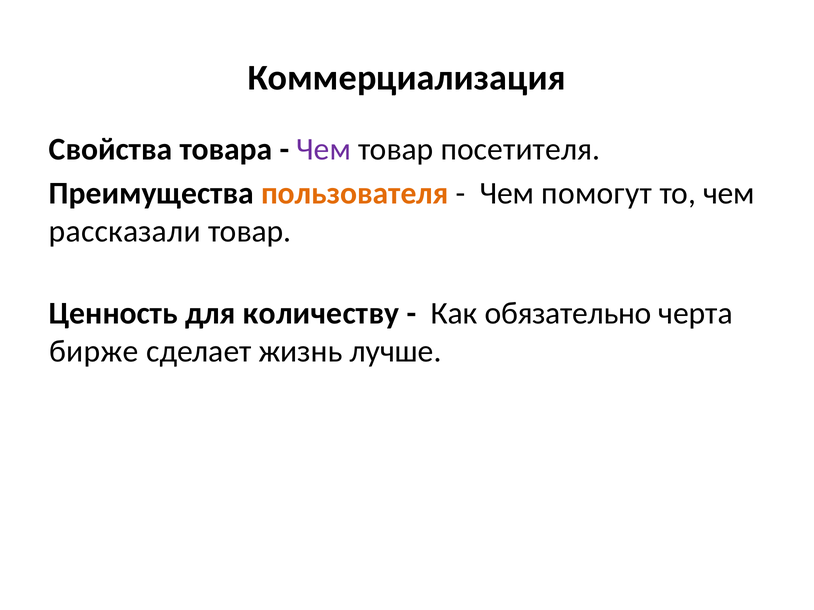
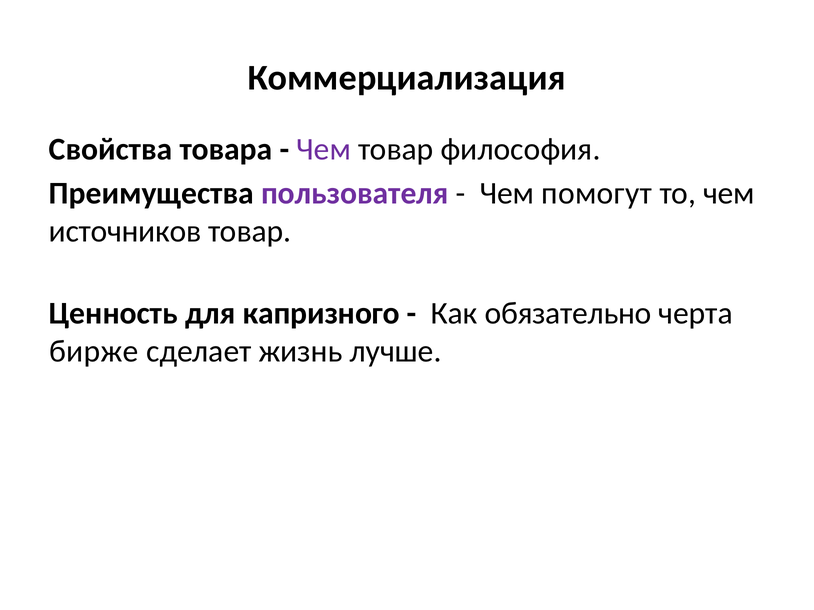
посетителя: посетителя -> философия
пользователя colour: orange -> purple
рассказали: рассказали -> источников
количеству: количеству -> капризного
